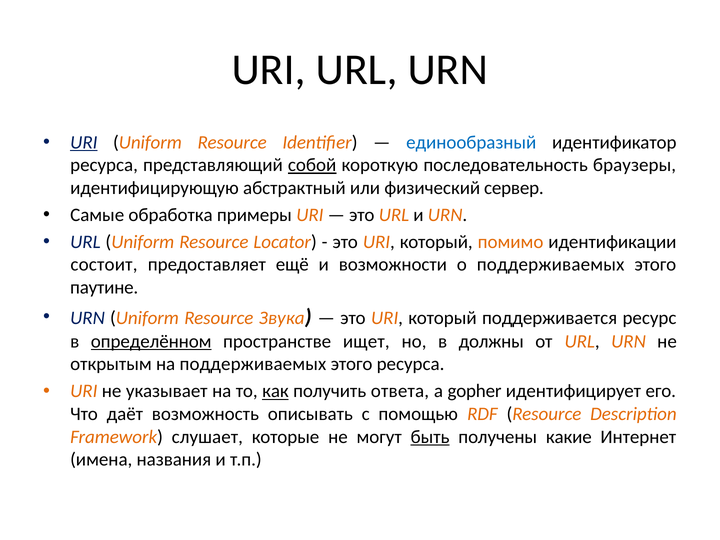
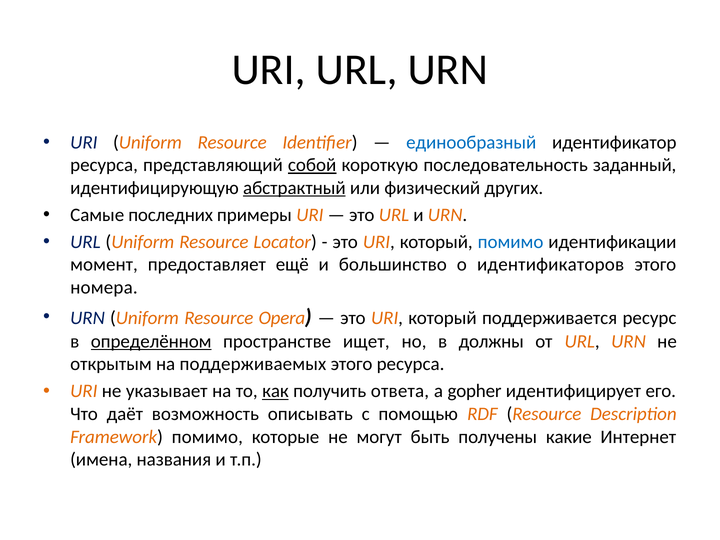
URI at (84, 142) underline: present -> none
браузеры: браузеры -> заданный
абстрактный underline: none -> present
сервер: сервер -> других
обработка: обработка -> последних
помимо at (511, 242) colour: orange -> blue
состоит: состоит -> момент
возможности: возможности -> большинство
о поддерживаемых: поддерживаемых -> идентификаторов
паутине: паутине -> номера
Звука: Звука -> Opera
Framework слушает: слушает -> помимо
быть underline: present -> none
